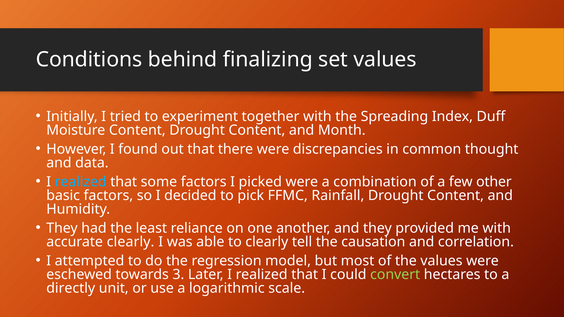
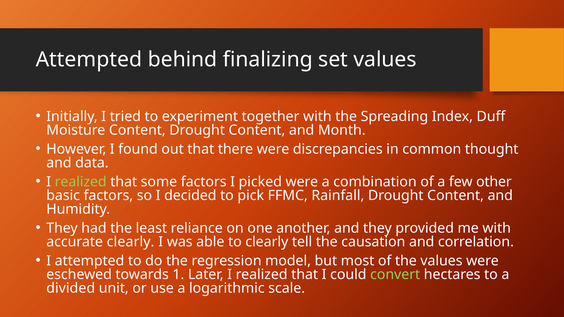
Conditions at (89, 60): Conditions -> Attempted
realized at (81, 182) colour: light blue -> light green
3: 3 -> 1
directly: directly -> divided
